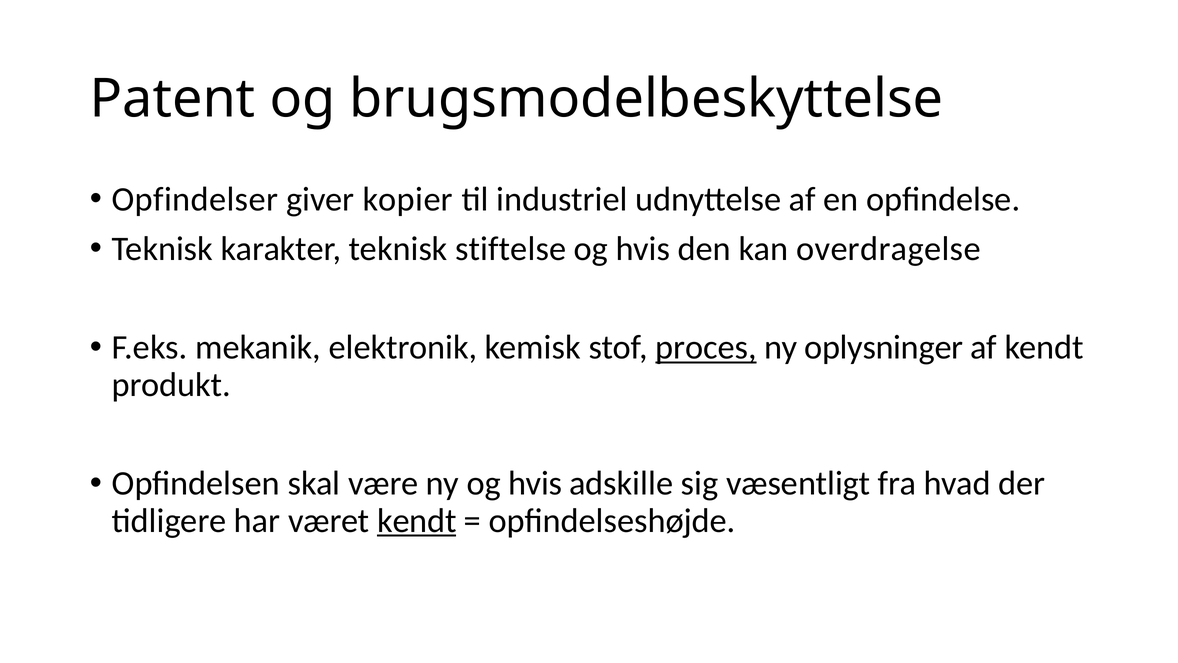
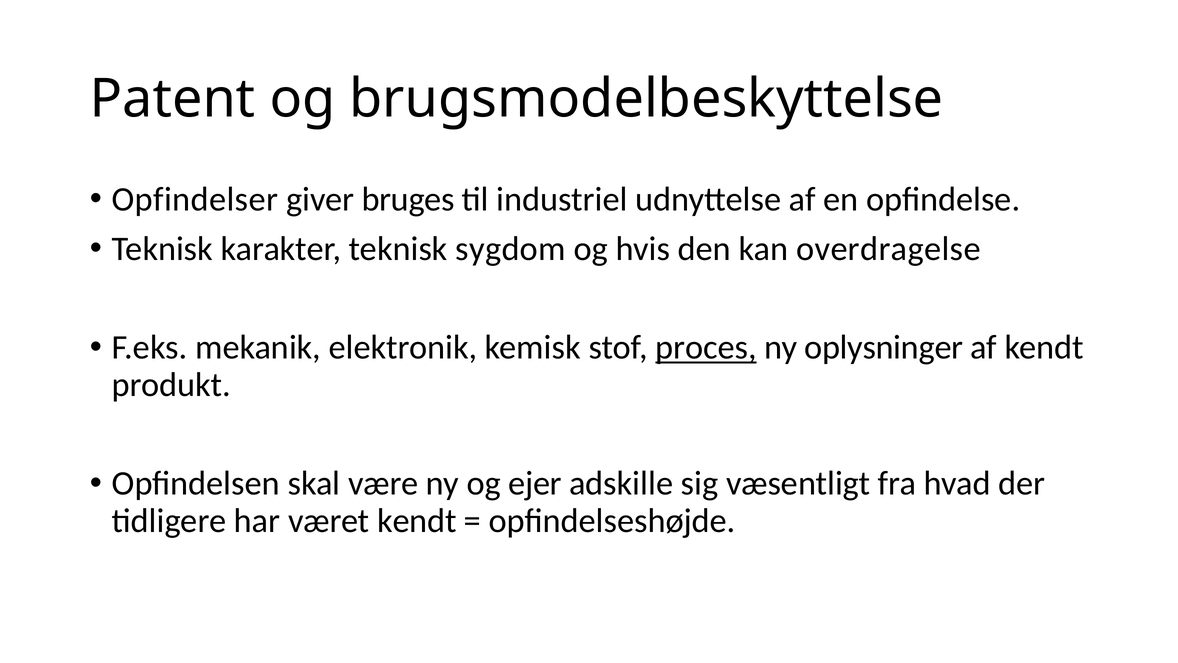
kopier: kopier -> bruges
stiftelse: stiftelse -> sygdom
ny og hvis: hvis -> ejer
kendt at (417, 520) underline: present -> none
